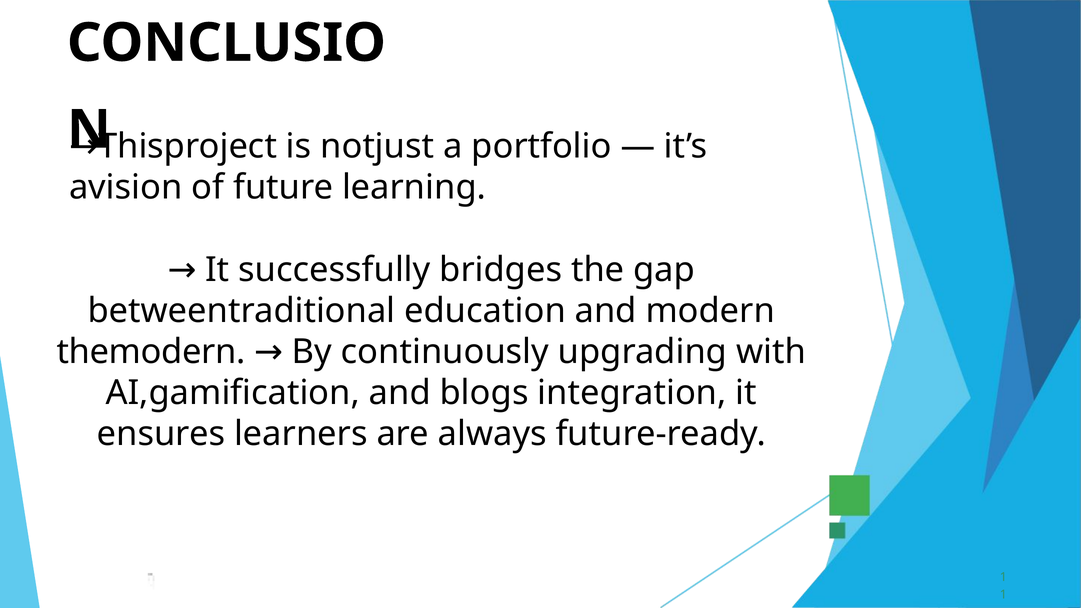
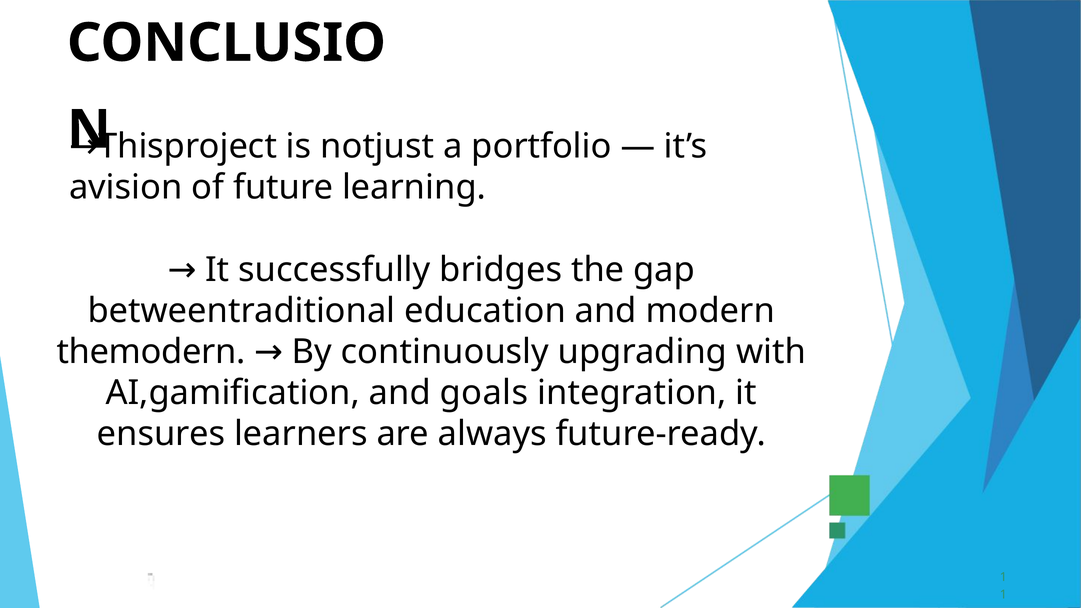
blogs: blogs -> goals
